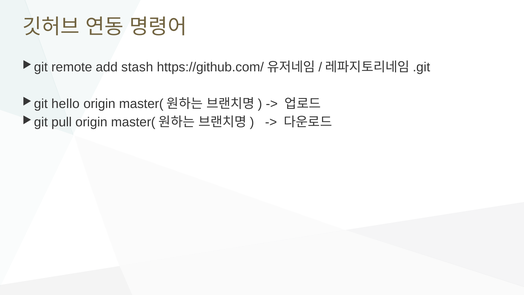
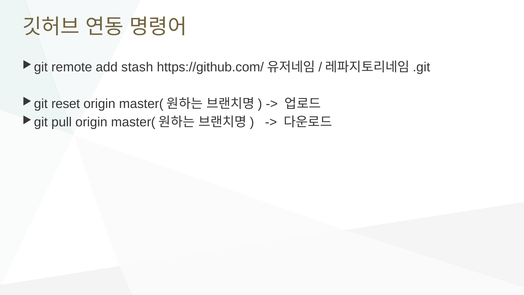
hello: hello -> reset
